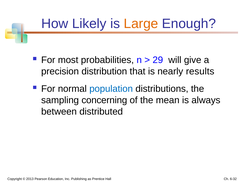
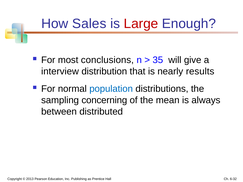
Likely: Likely -> Sales
Large colour: orange -> red
probabilities: probabilities -> conclusions
29: 29 -> 35
precision: precision -> interview
